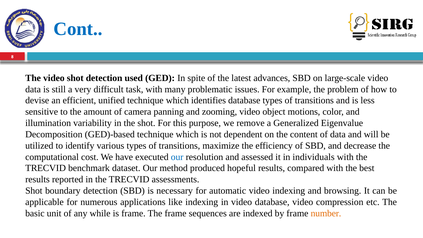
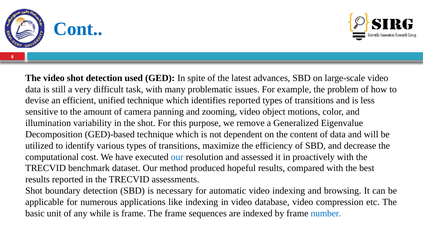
identifies database: database -> reported
individuals: individuals -> proactively
number colour: orange -> blue
